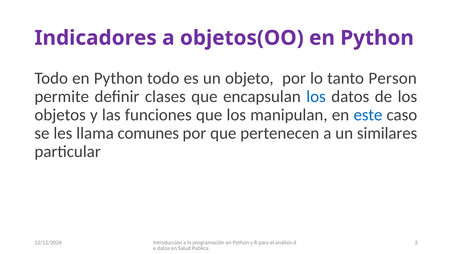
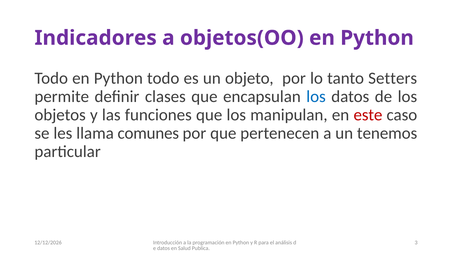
Person: Person -> Setters
este colour: blue -> red
similares: similares -> tenemos
